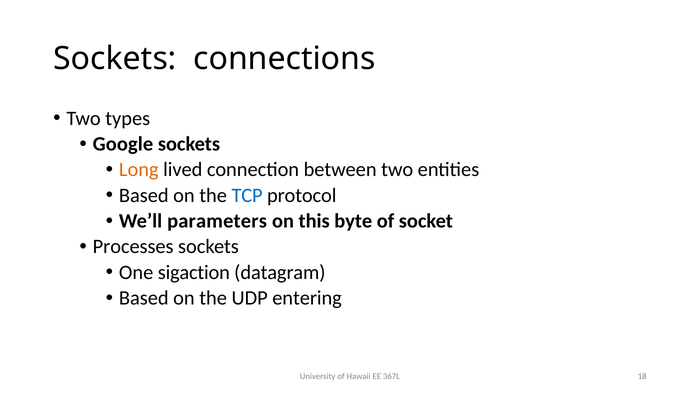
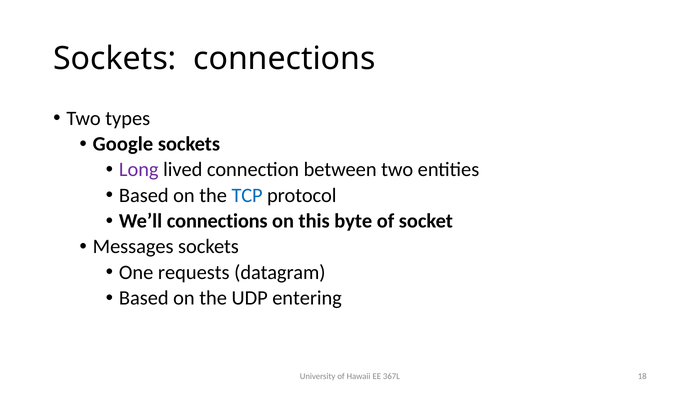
Long colour: orange -> purple
We’ll parameters: parameters -> connections
Processes: Processes -> Messages
sigaction: sigaction -> requests
